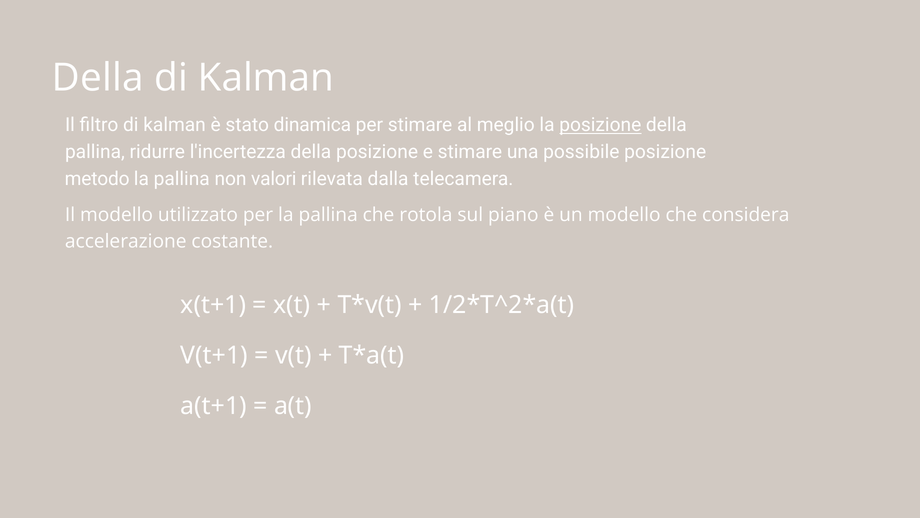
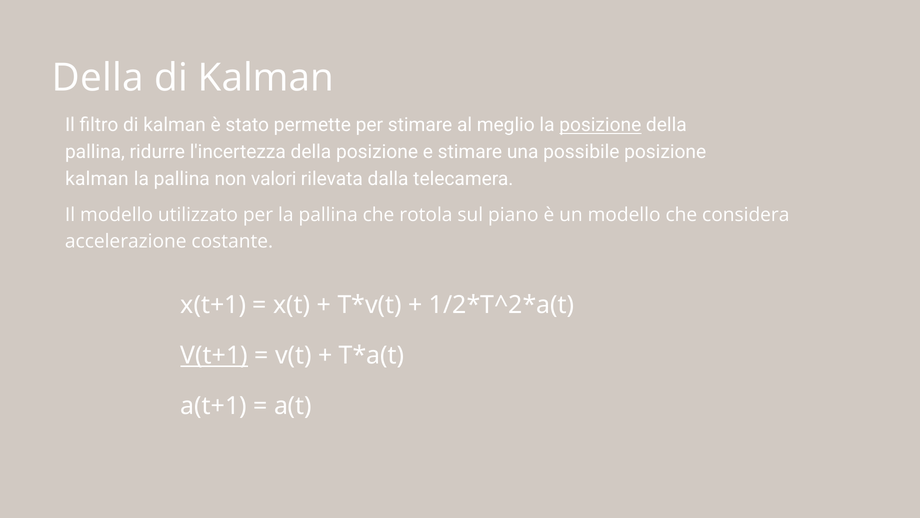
dinamica: dinamica -> permette
metodo at (97, 179): metodo -> kalman
V(t+1 underline: none -> present
